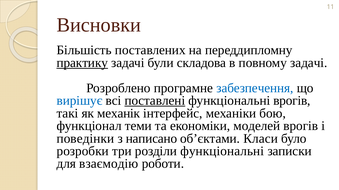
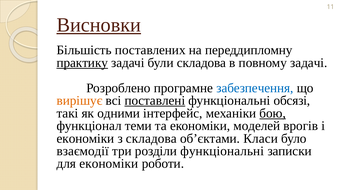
Висновки underline: none -> present
вирішує colour: blue -> orange
функціональні врогів: врогів -> обсязі
механік: механік -> одними
бою underline: none -> present
поведінки at (85, 139): поведінки -> економіки
з написано: написано -> складова
розробки: розробки -> взаємодії
для взаємодію: взаємодію -> економіки
